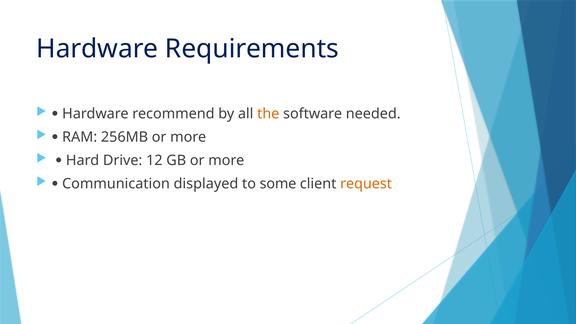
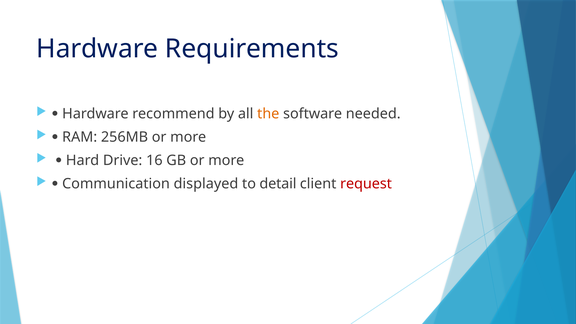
12: 12 -> 16
some: some -> detail
request colour: orange -> red
